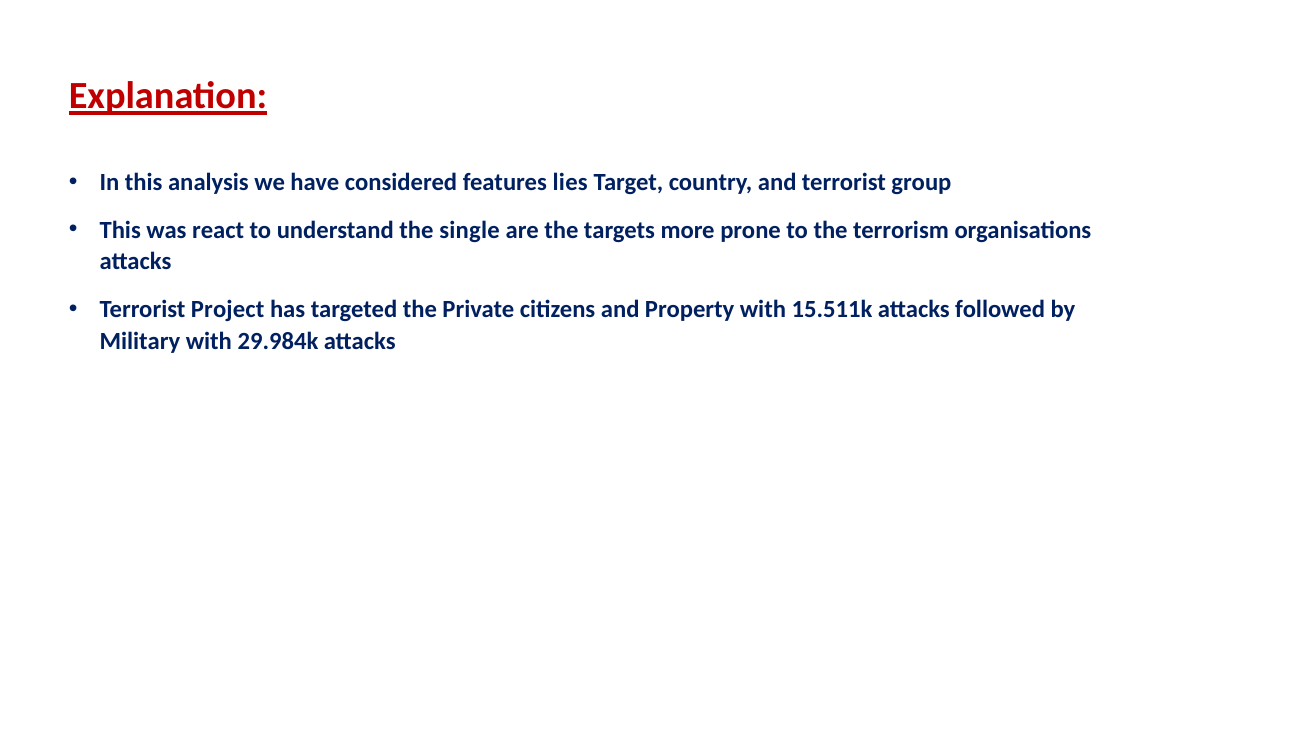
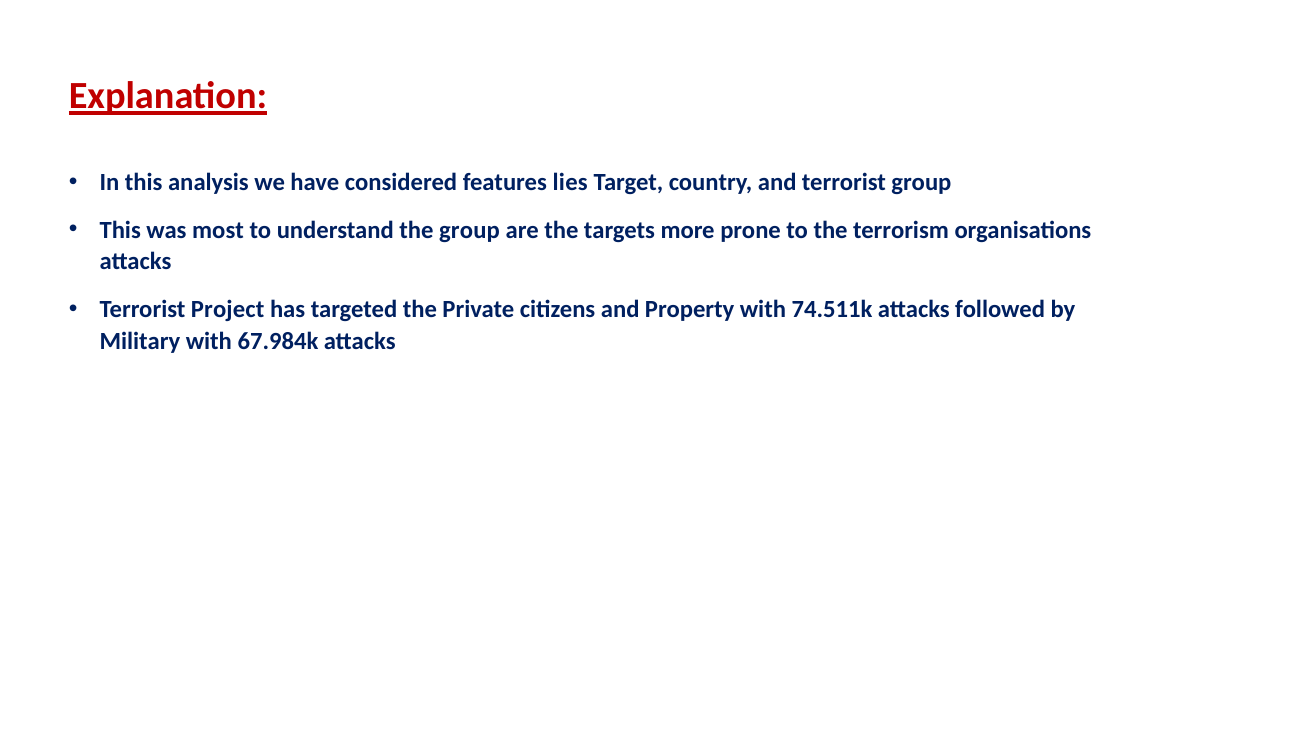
react: react -> most
the single: single -> group
15.511k: 15.511k -> 74.511k
29.984k: 29.984k -> 67.984k
